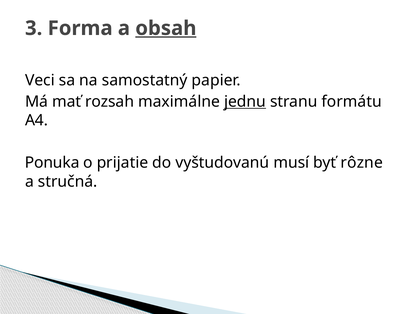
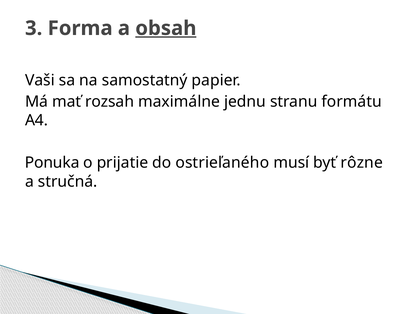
Veci: Veci -> Vaši
jednu underline: present -> none
vyštudovanú: vyštudovanú -> ostrieľaného
